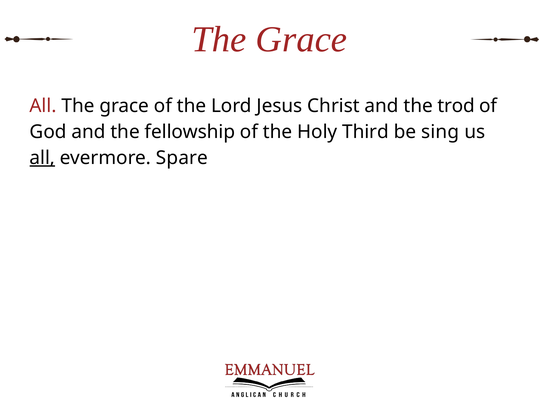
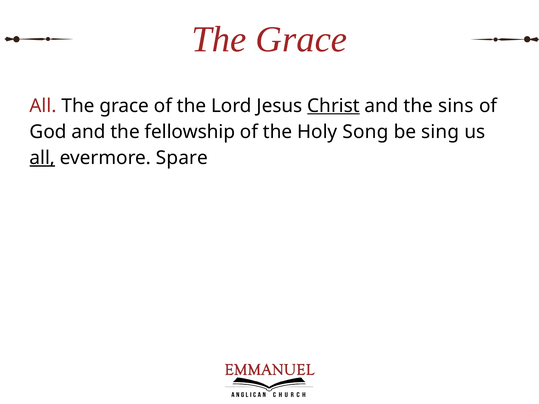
Christ underline: none -> present
trod: trod -> sins
Third: Third -> Song
